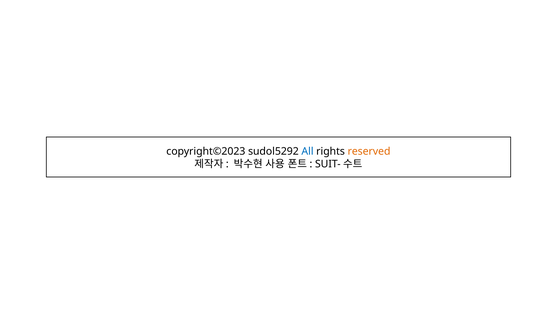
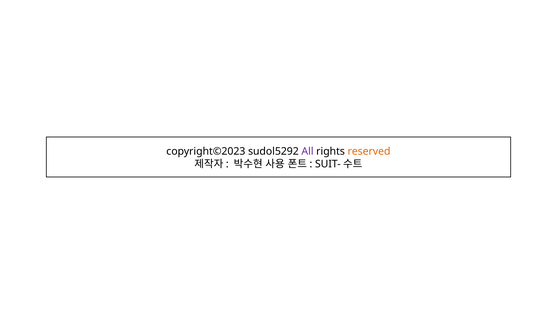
All colour: blue -> purple
